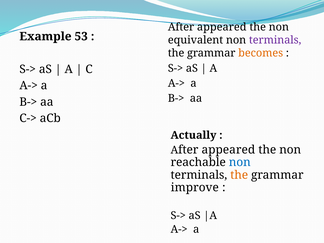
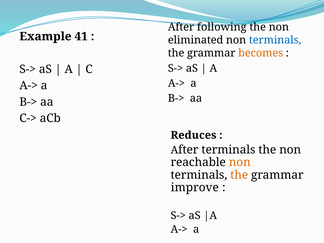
appeared at (222, 27): appeared -> following
53: 53 -> 41
equivalent: equivalent -> eliminated
terminals at (275, 40) colour: purple -> blue
Actually: Actually -> Reduces
appeared at (228, 150): appeared -> terminals
non at (240, 162) colour: blue -> orange
